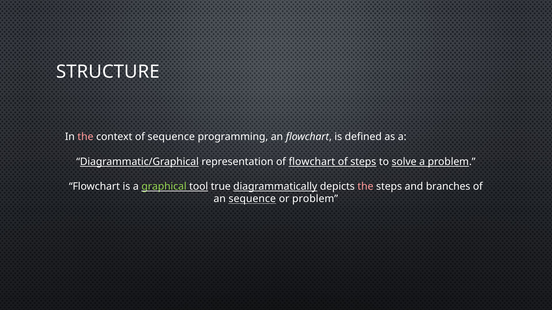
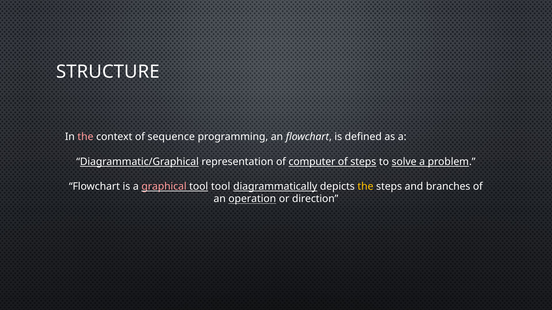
of flowchart: flowchart -> computer
graphical colour: light green -> pink
tool true: true -> tool
the at (365, 187) colour: pink -> yellow
an sequence: sequence -> operation
or problem: problem -> direction
